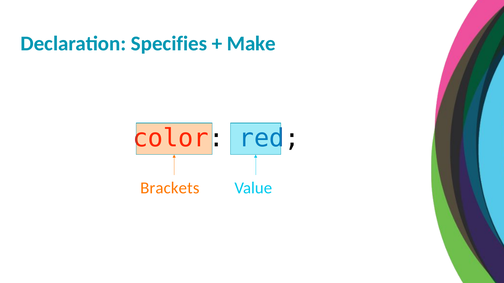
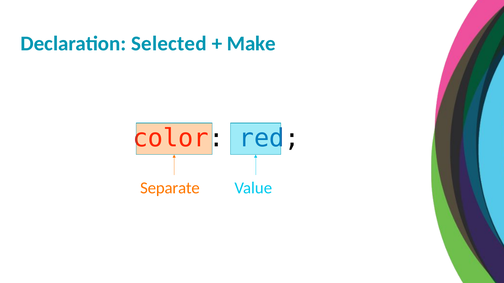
Specifies: Specifies -> Selected
Brackets: Brackets -> Separate
